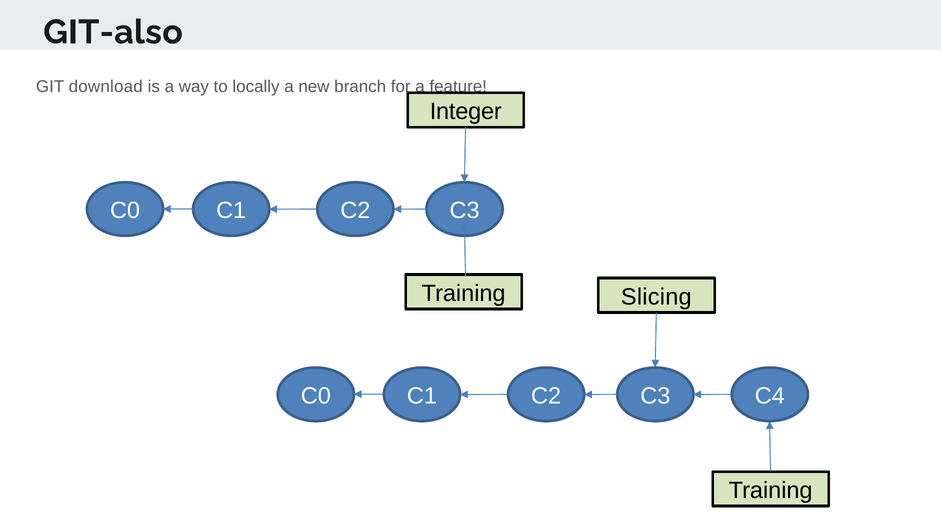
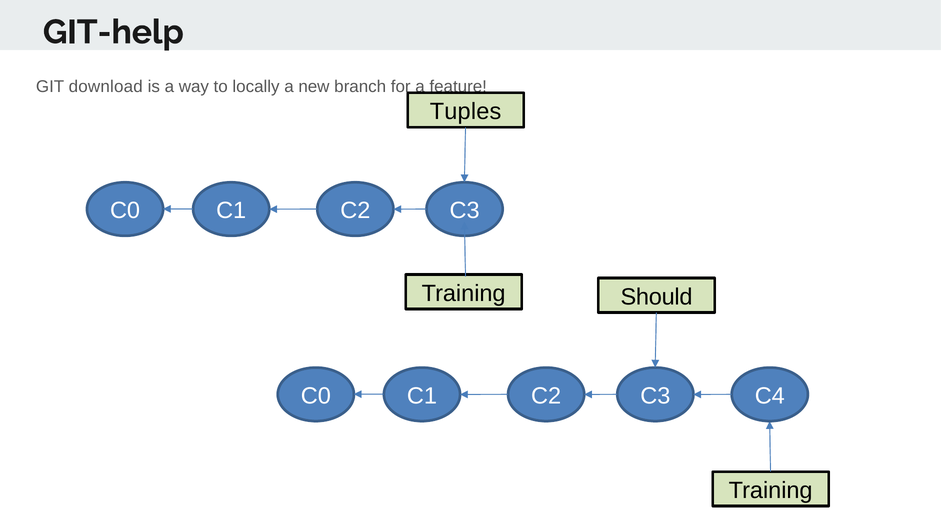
GIT-also: GIT-also -> GIT-help
Integer: Integer -> Tuples
Slicing: Slicing -> Should
